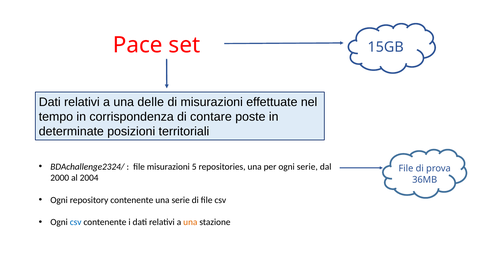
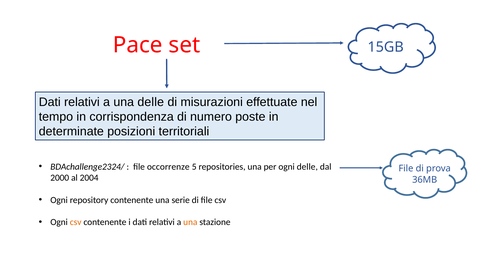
contare: contare -> numero
file misurazioni: misurazioni -> occorrenze
ogni serie: serie -> delle
csv at (76, 222) colour: blue -> orange
